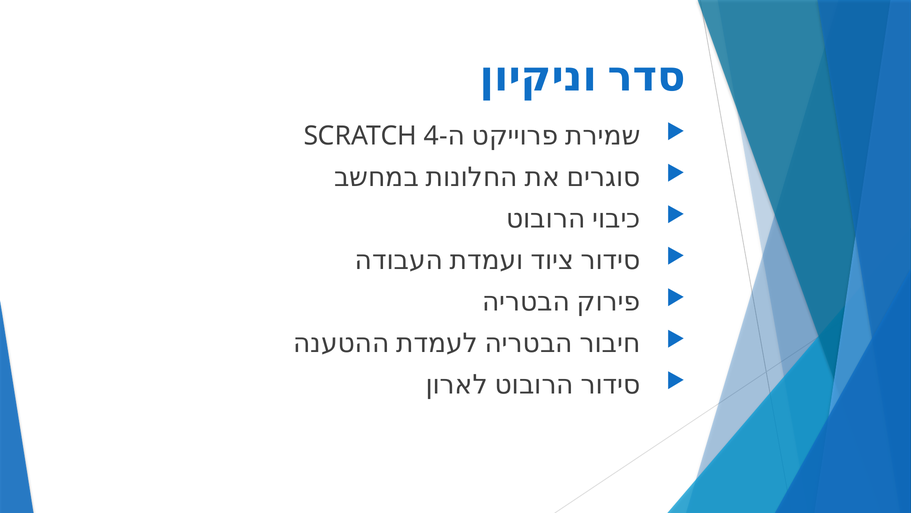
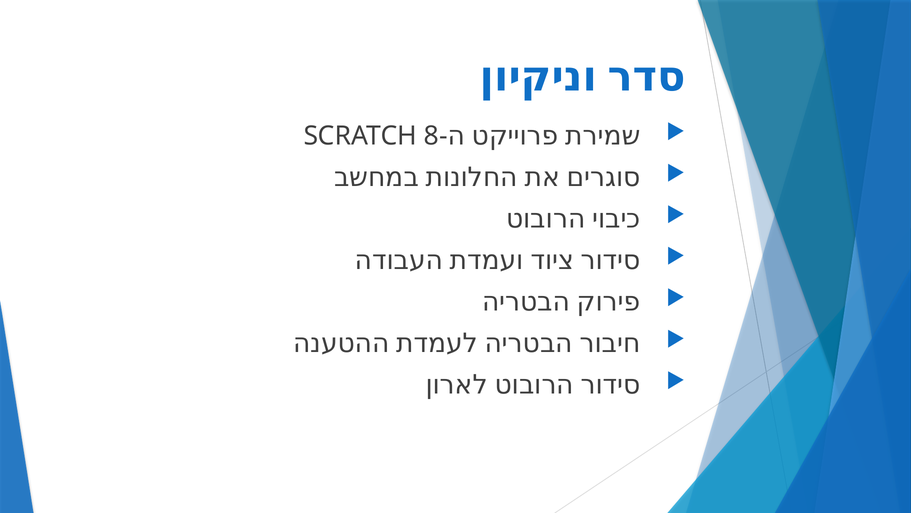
4: 4 -> 8
